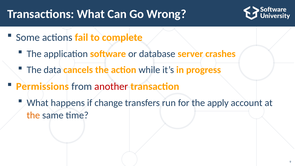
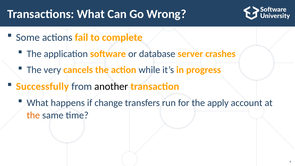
data: data -> very
Permissions: Permissions -> Successfully
another colour: red -> black
